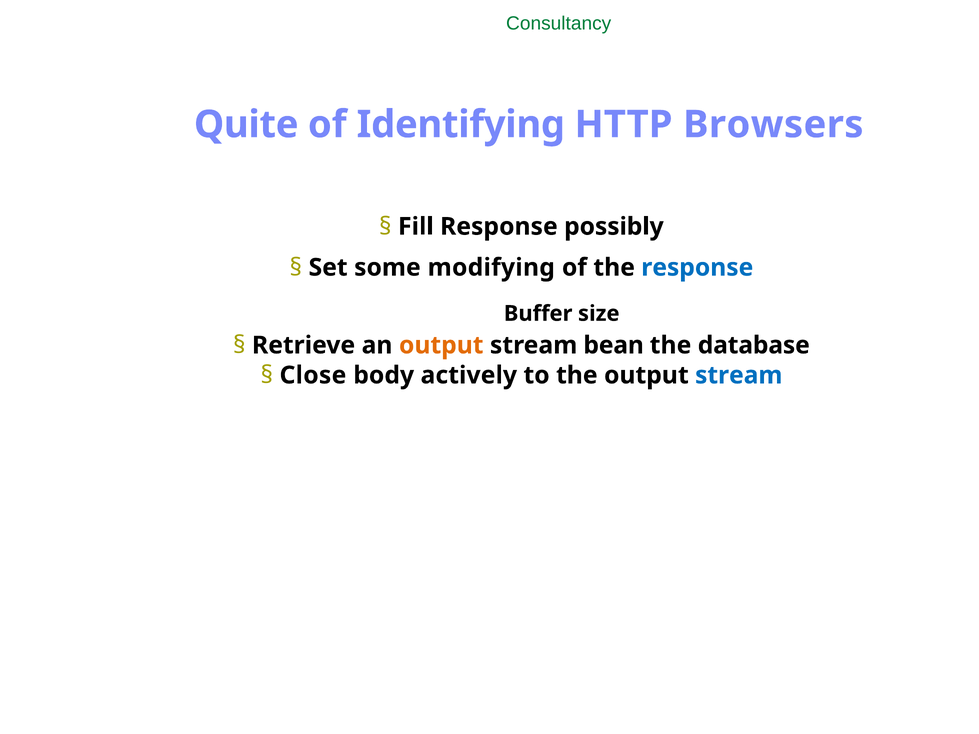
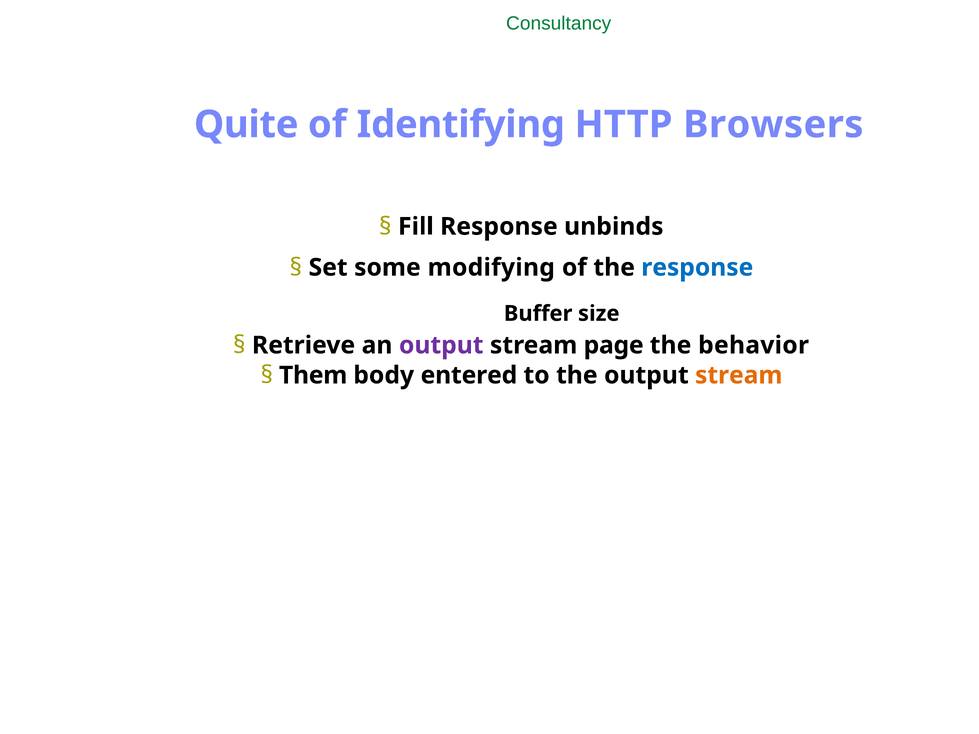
possibly: possibly -> unbinds
output at (441, 345) colour: orange -> purple
bean: bean -> page
database: database -> behavior
Close: Close -> Them
actively: actively -> entered
stream at (739, 375) colour: blue -> orange
